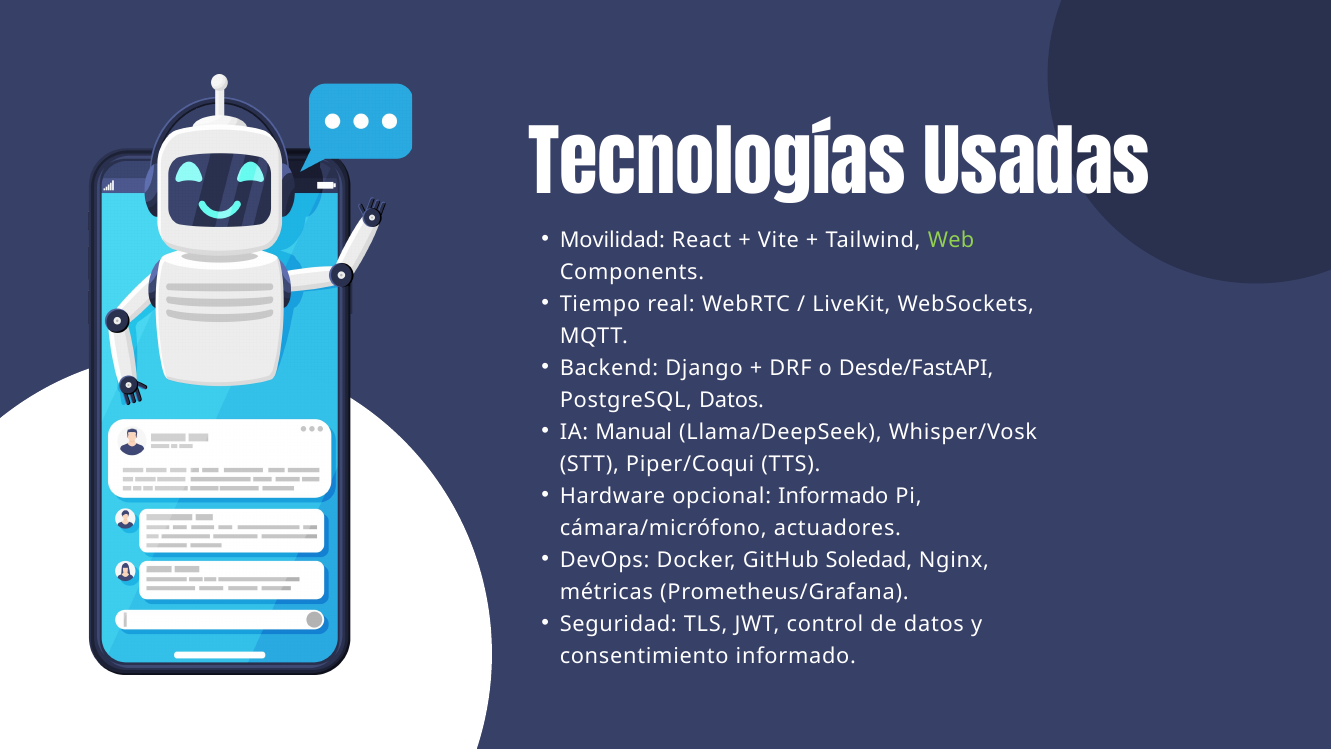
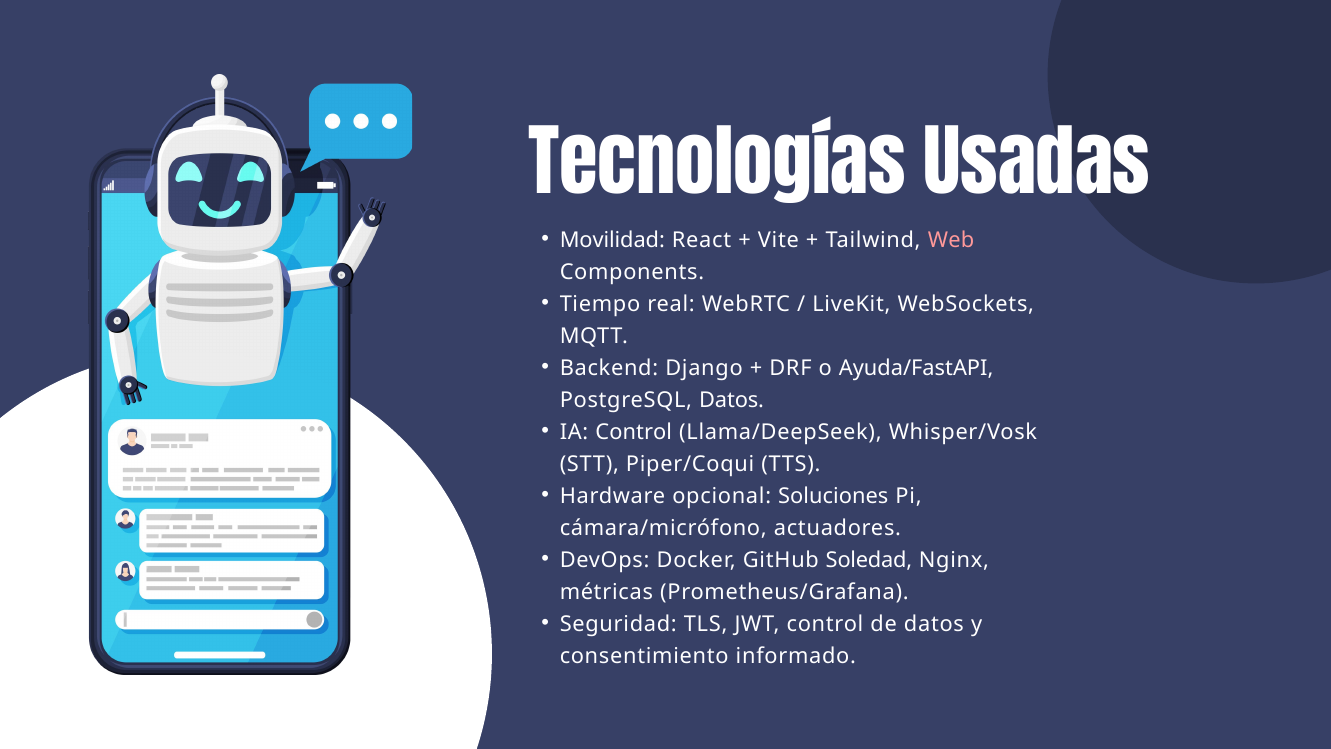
Web colour: light green -> pink
Desde/FastAPI: Desde/FastAPI -> Ayuda/FastAPI
IA Manual: Manual -> Control
opcional Informado: Informado -> Soluciones
